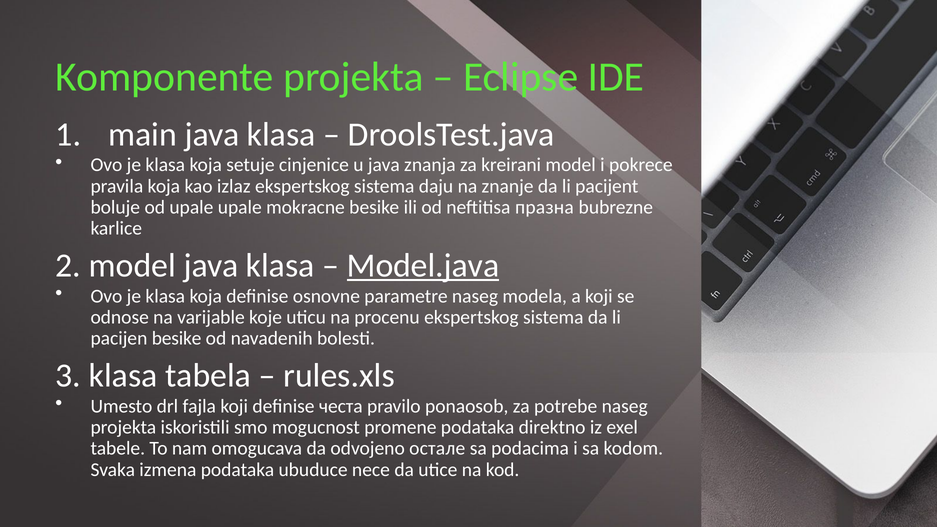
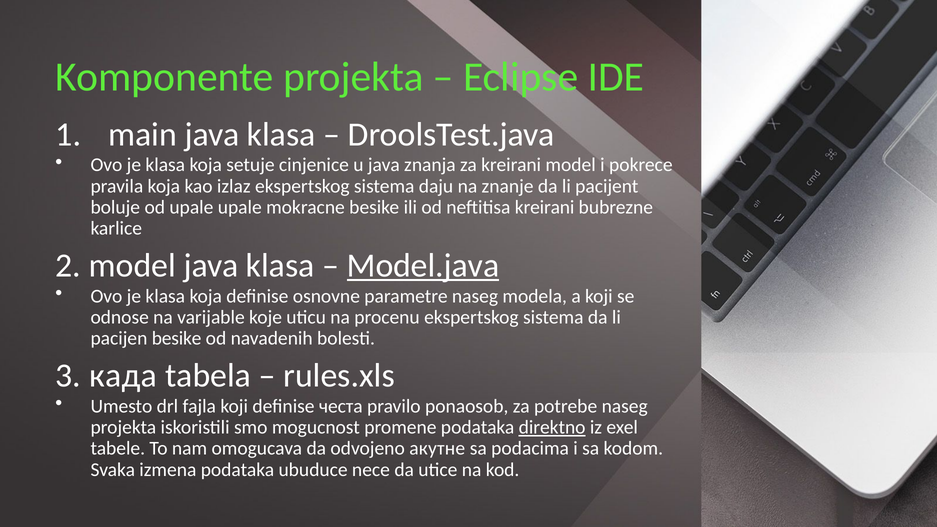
neftitisa празна: празна -> kreirani
3 klasa: klasa -> када
direktno underline: none -> present
остале: остале -> акутне
